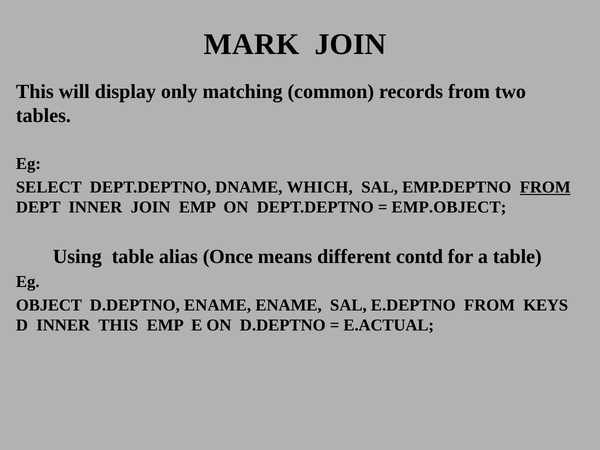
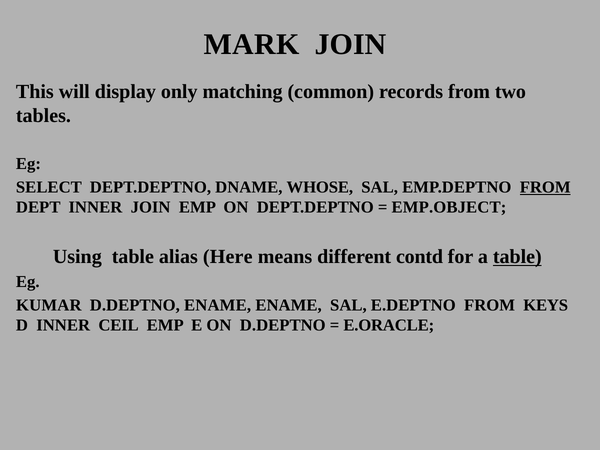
WHICH: WHICH -> WHOSE
Once: Once -> Here
table at (517, 257) underline: none -> present
OBJECT: OBJECT -> KUMAR
INNER THIS: THIS -> CEIL
E.ACTUAL: E.ACTUAL -> E.ORACLE
